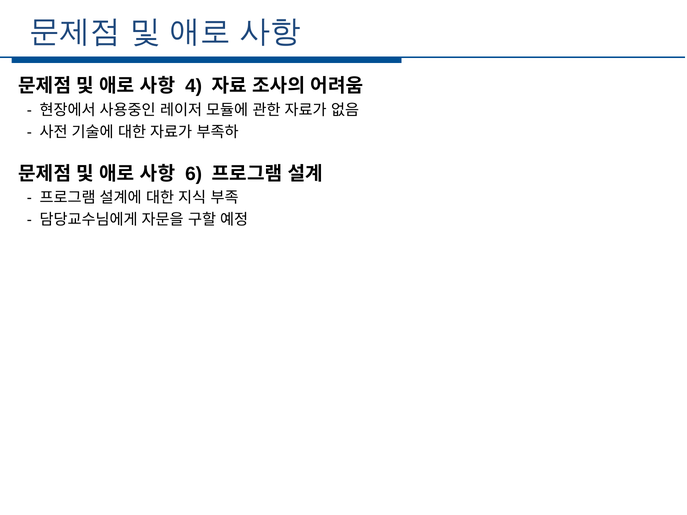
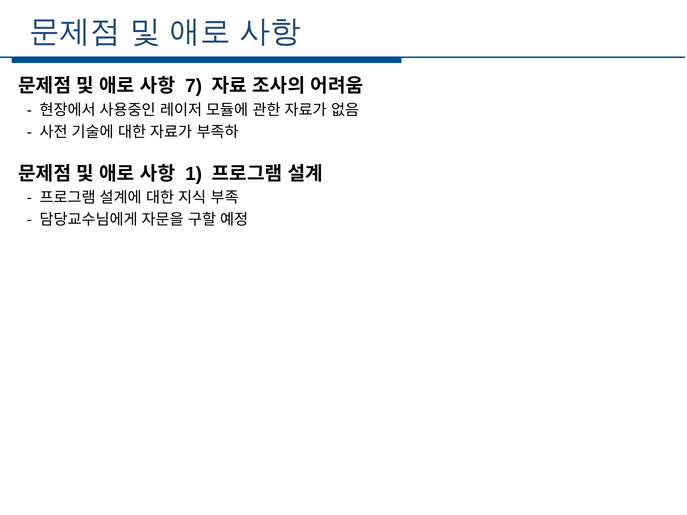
4: 4 -> 7
6: 6 -> 1
